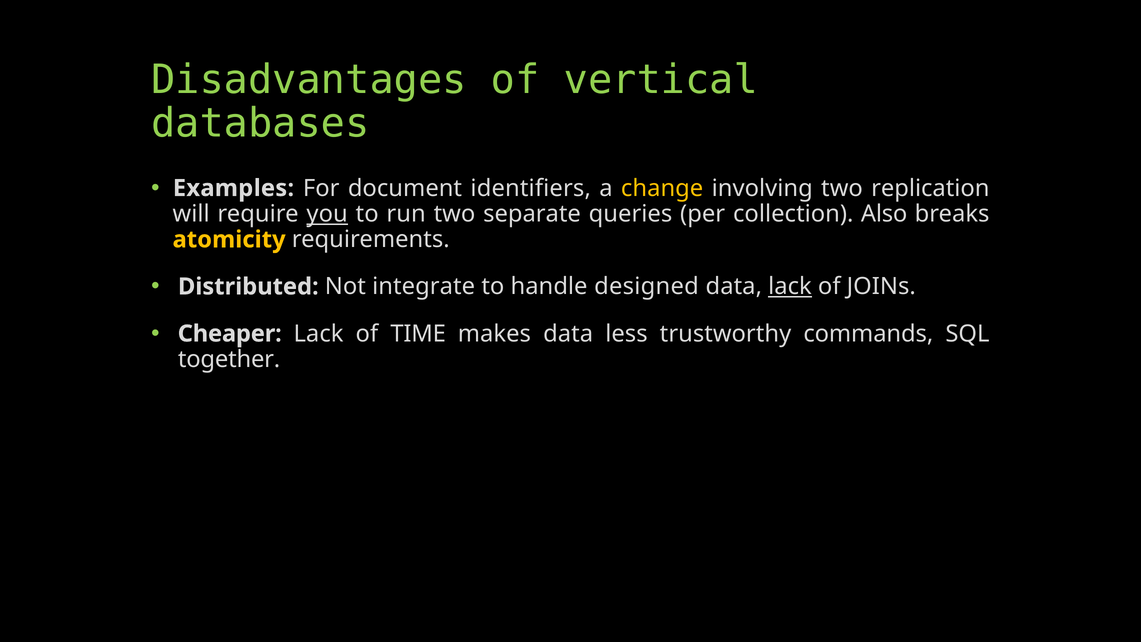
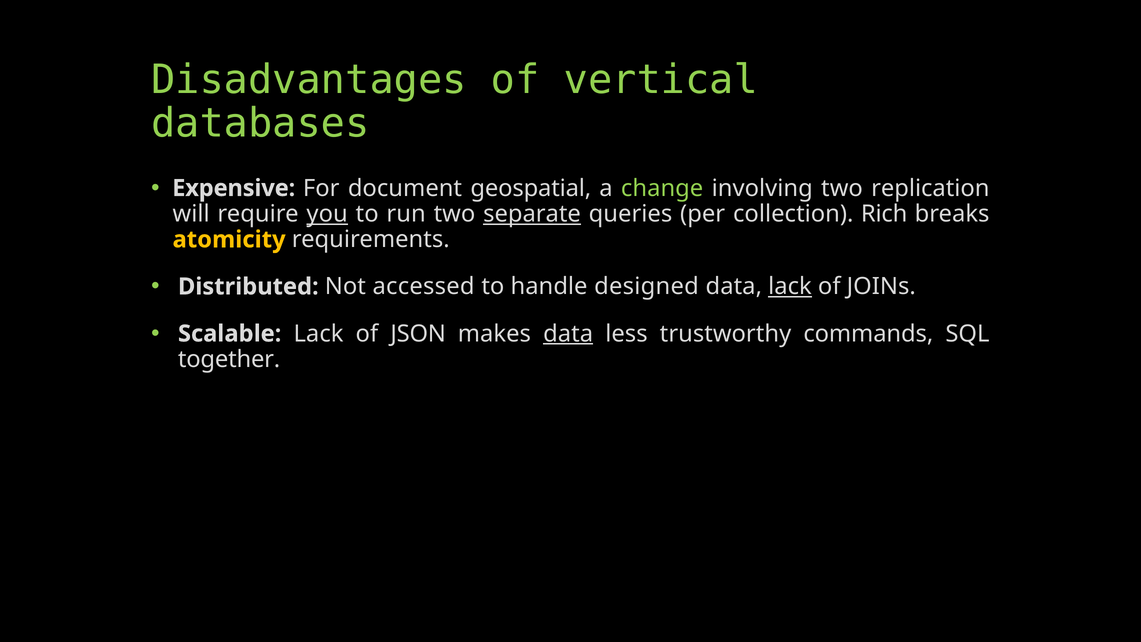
Examples: Examples -> Expensive
identifiers: identifiers -> geospatial
change colour: yellow -> light green
separate underline: none -> present
Also: Also -> Rich
integrate: integrate -> accessed
Cheaper: Cheaper -> Scalable
TIME: TIME -> JSON
data at (568, 334) underline: none -> present
